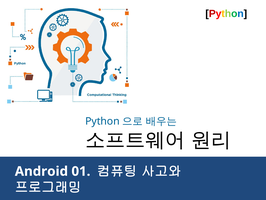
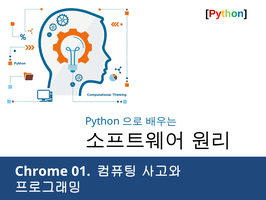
Android: Android -> Chrome
